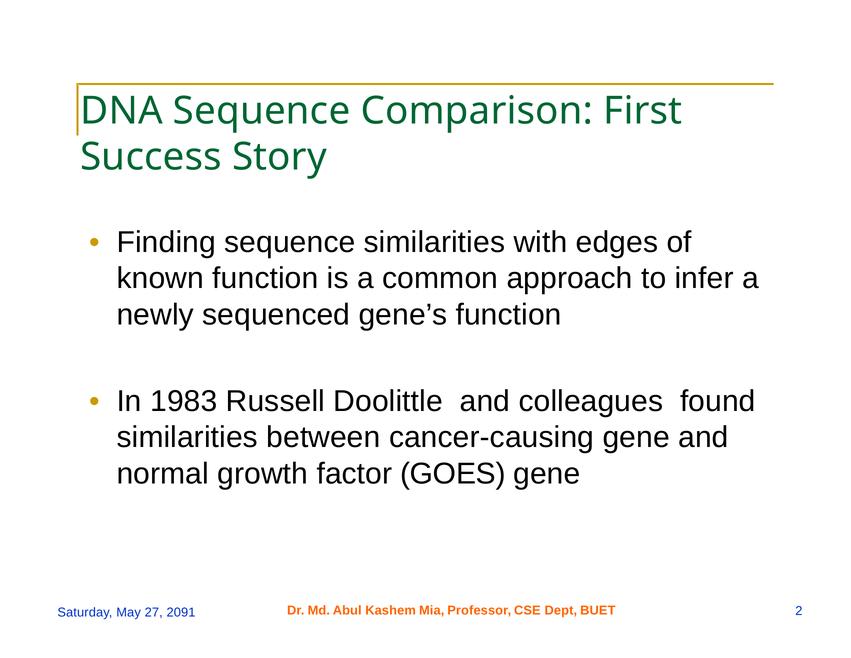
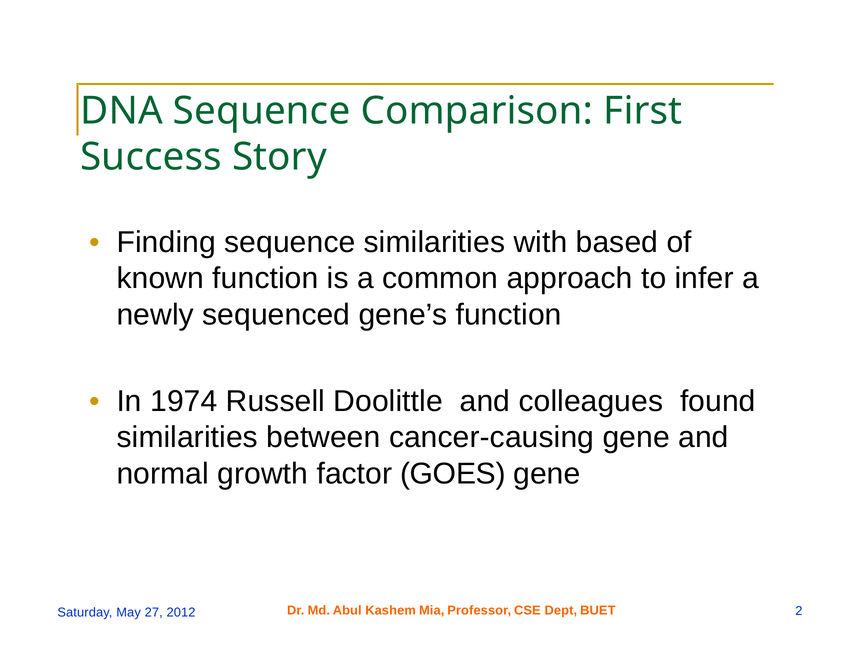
edges: edges -> based
1983: 1983 -> 1974
2091: 2091 -> 2012
